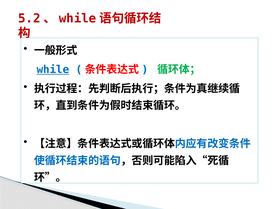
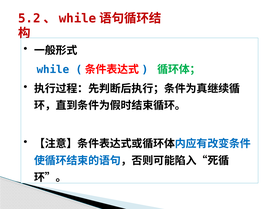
while underline: present -> none
